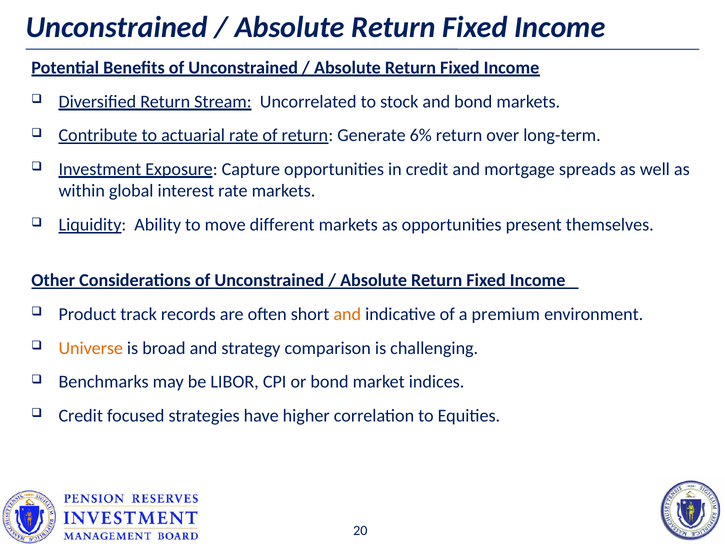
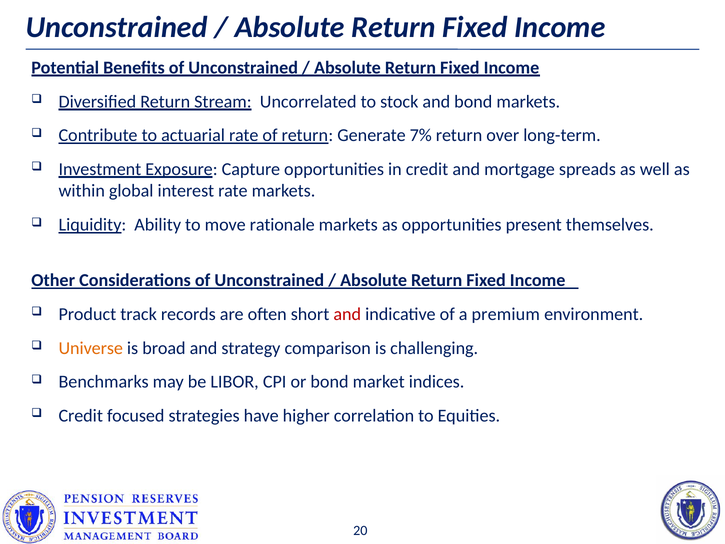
6%: 6% -> 7%
different: different -> rationale
and at (347, 314) colour: orange -> red
